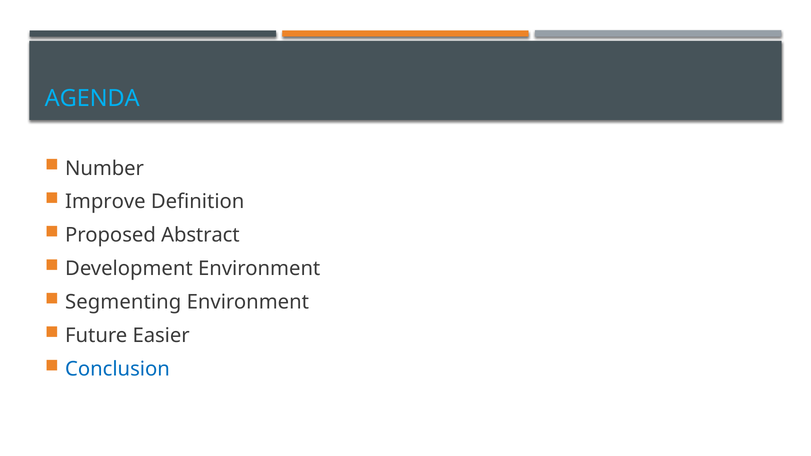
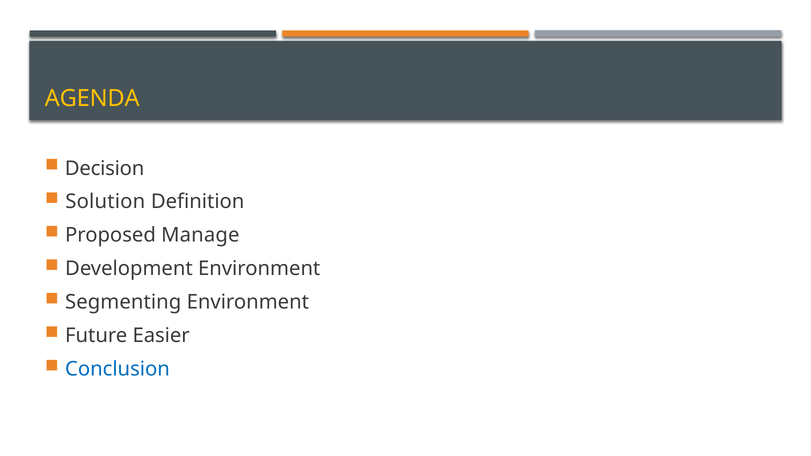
AGENDA colour: light blue -> yellow
Number: Number -> Decision
Improve: Improve -> Solution
Abstract: Abstract -> Manage
